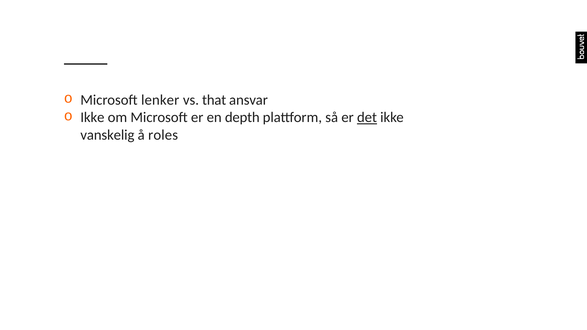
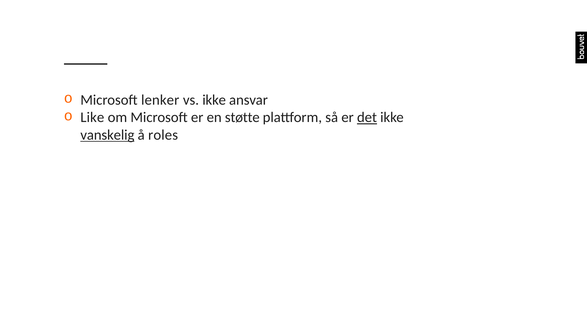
vs that: that -> ikke
Ikke at (92, 118): Ikke -> Like
depth: depth -> støtte
vanskelig underline: none -> present
